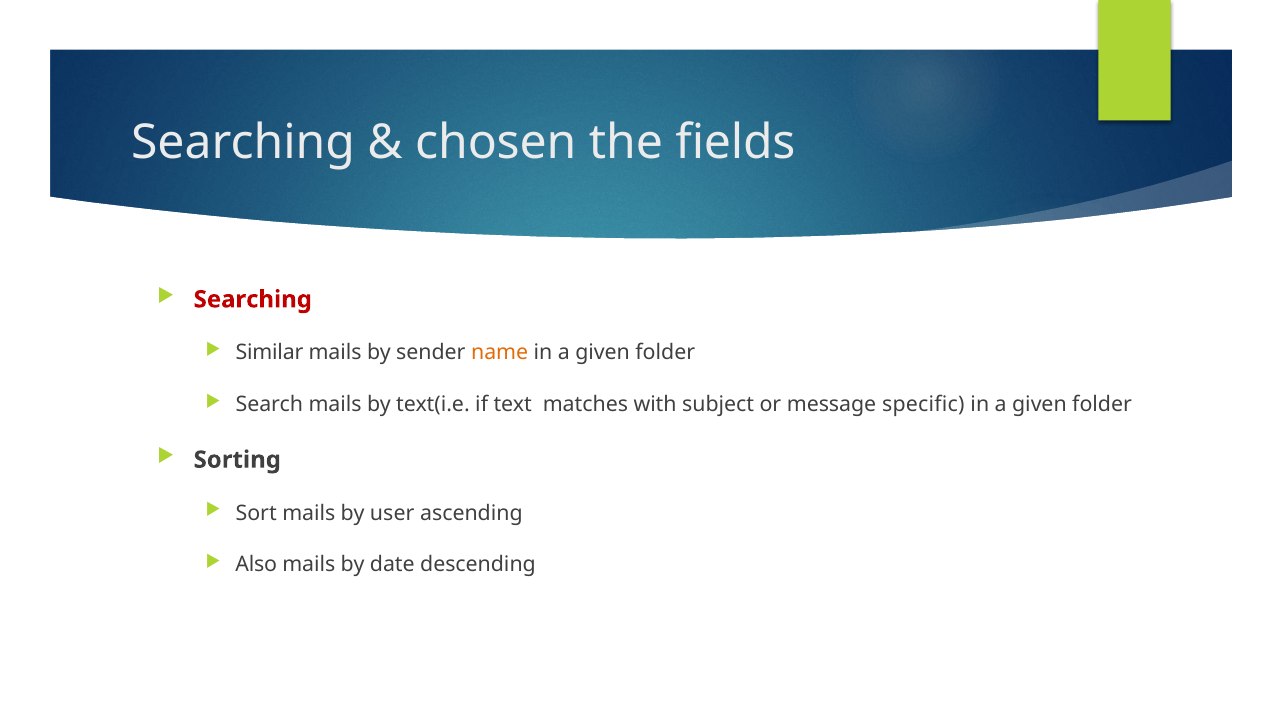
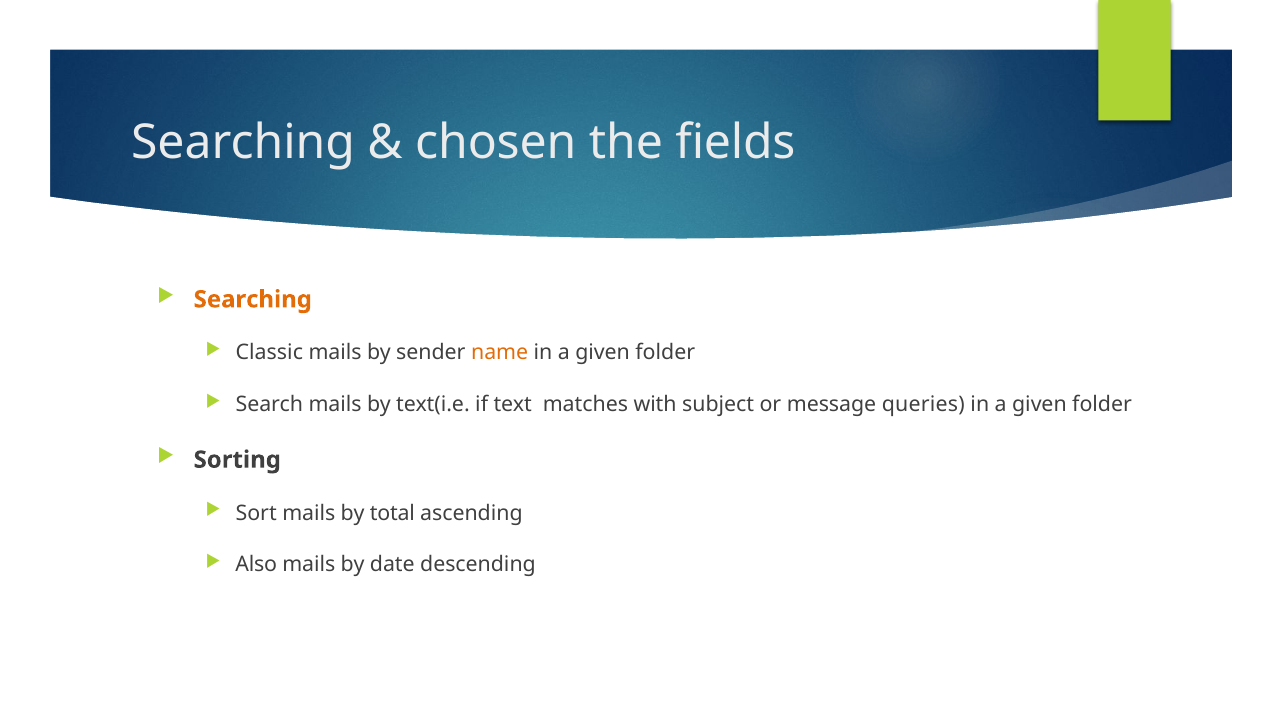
Searching at (253, 299) colour: red -> orange
Similar: Similar -> Classic
specific: specific -> queries
user: user -> total
